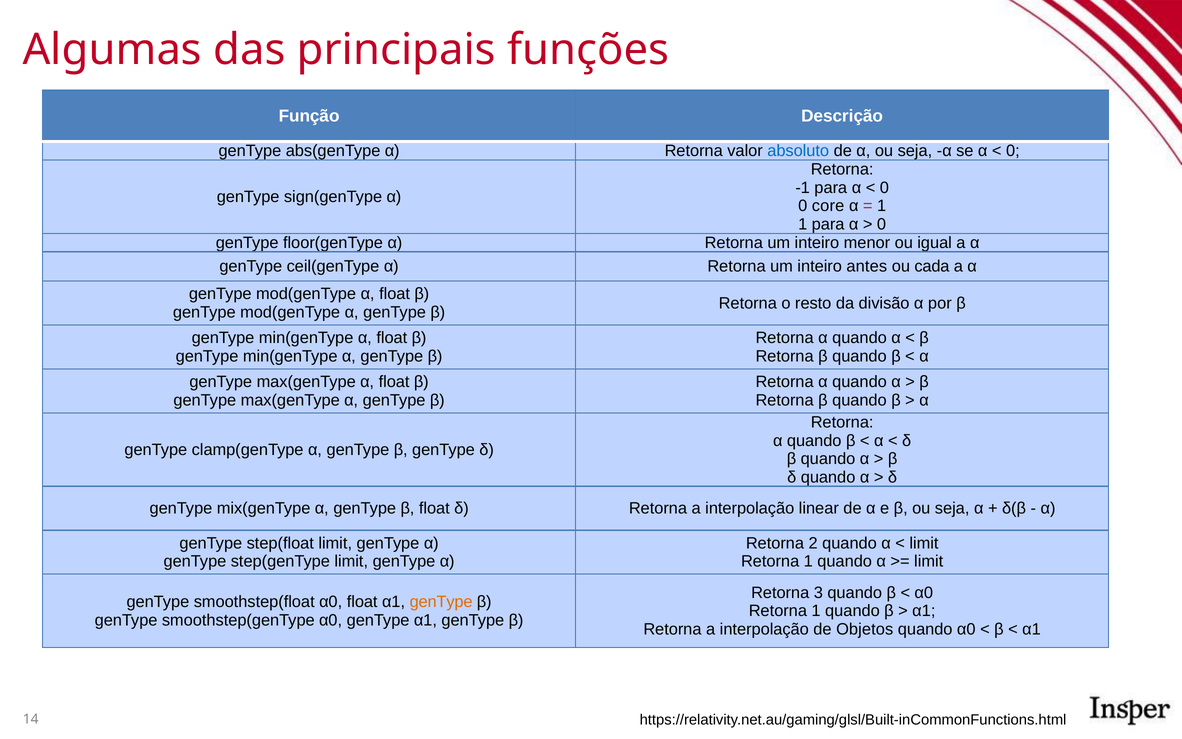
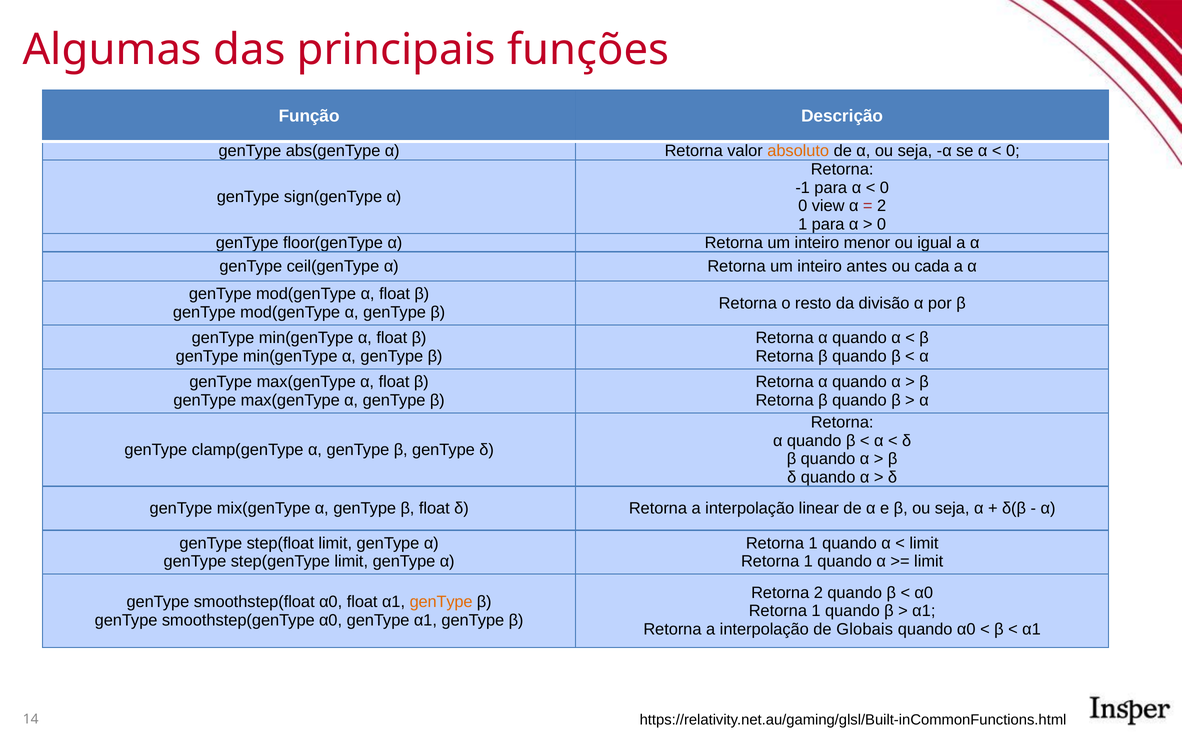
absoluto colour: blue -> orange
core: core -> view
1 at (882, 206): 1 -> 2
2 at (813, 543): 2 -> 1
Retorna 3: 3 -> 2
Objetos: Objetos -> Globais
